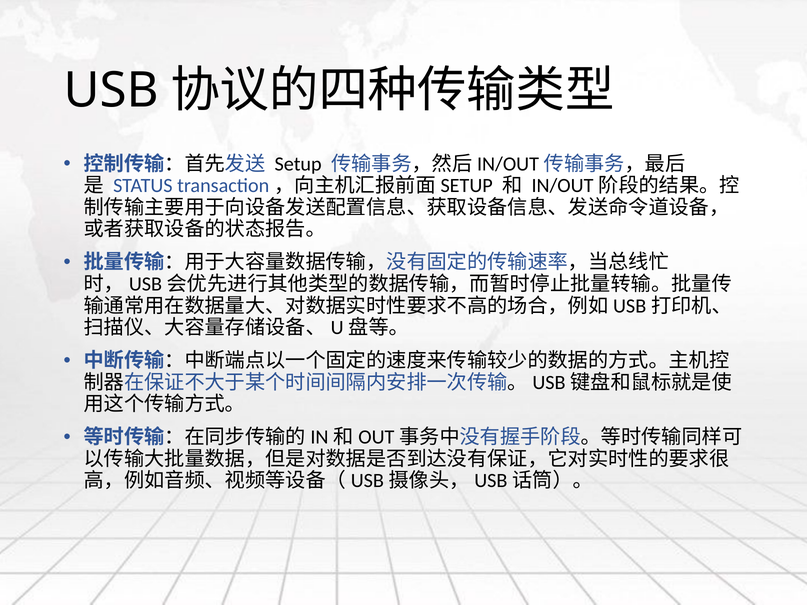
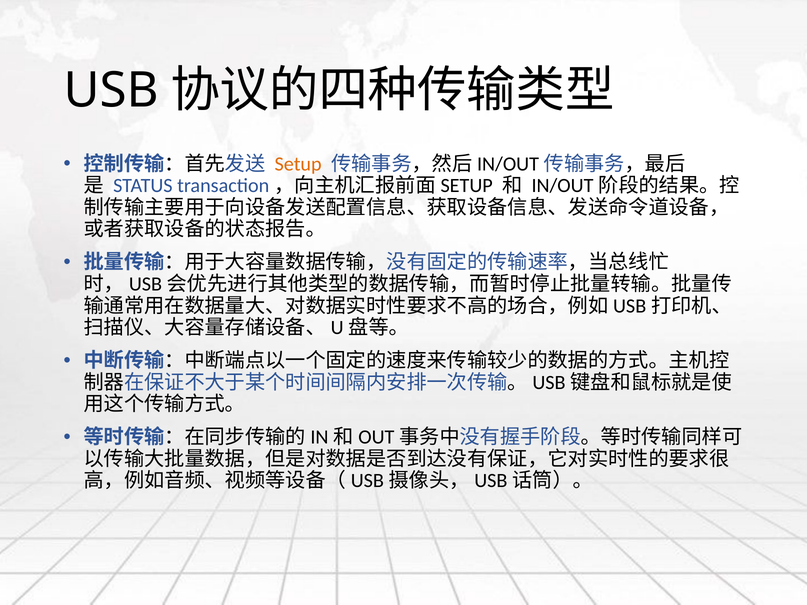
Setup colour: black -> orange
